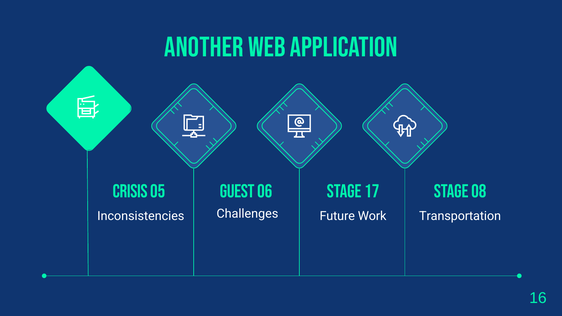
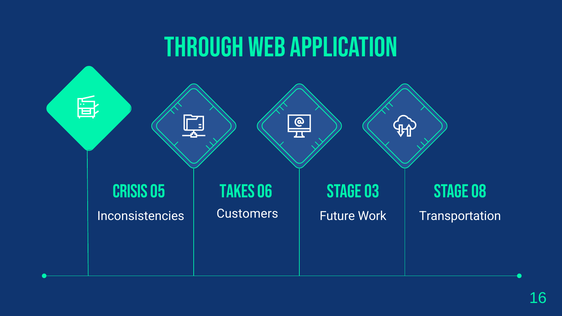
ANOTHER: ANOTHER -> THROUGH
17: 17 -> 03
Guest: Guest -> Takes
Challenges: Challenges -> Customers
